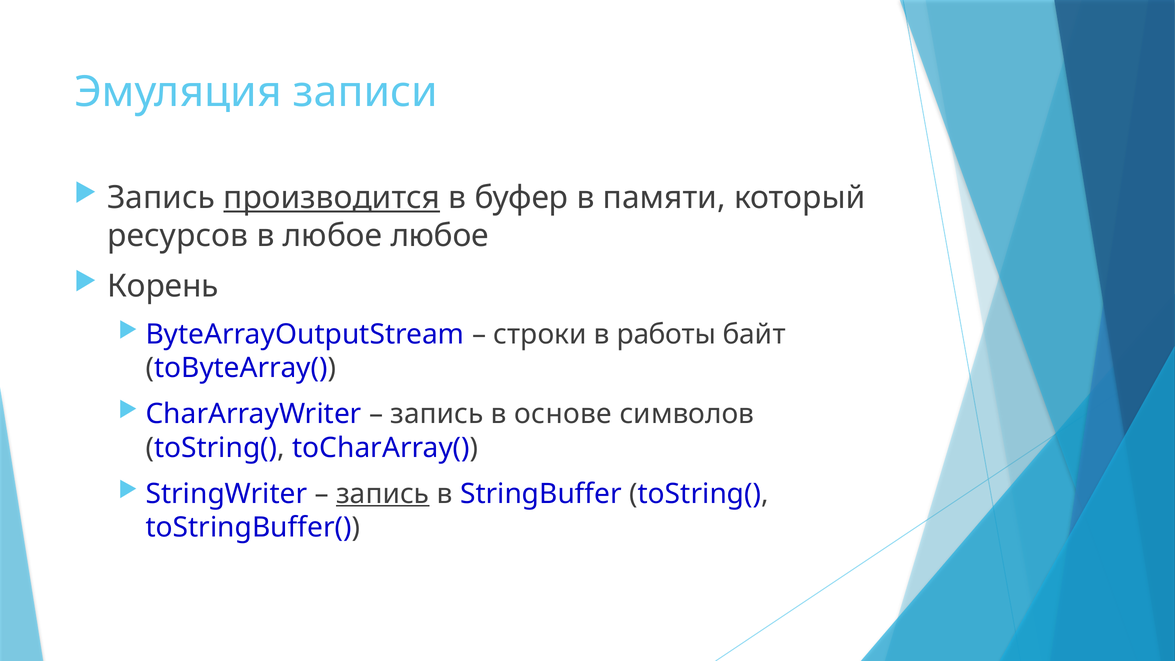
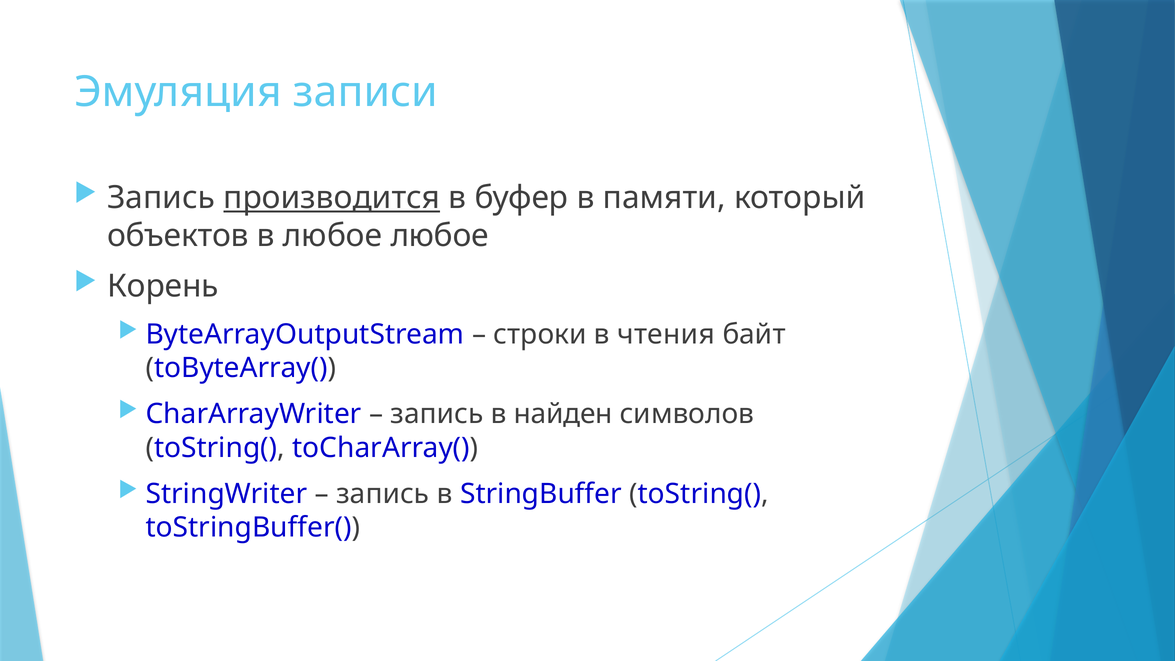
ресурсов: ресурсов -> объектов
работы: работы -> чтения
основе: основе -> найден
запись at (383, 494) underline: present -> none
